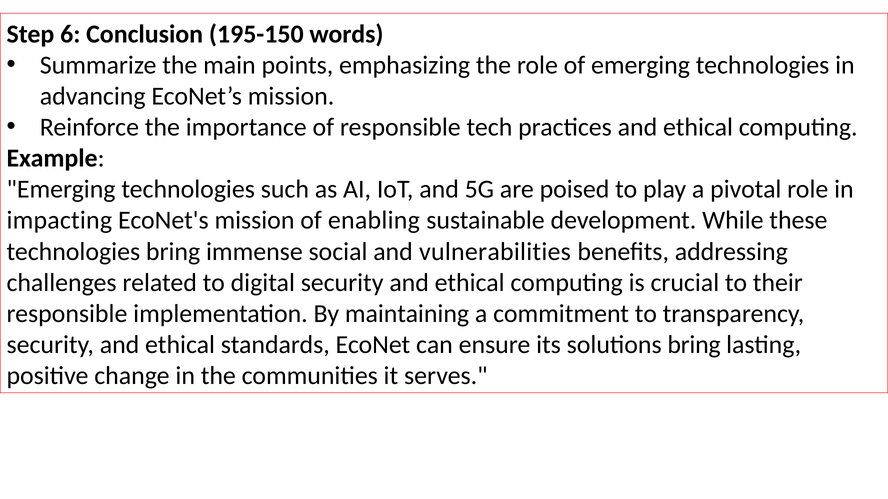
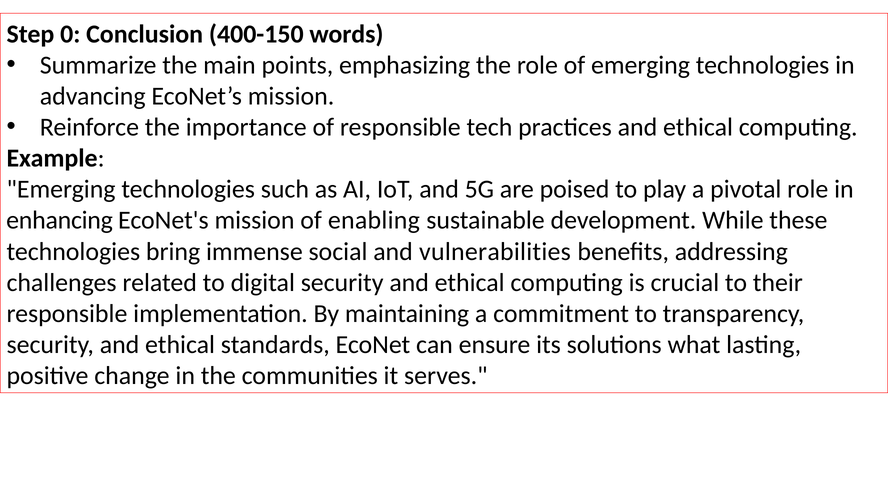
6: 6 -> 0
195-150: 195-150 -> 400-150
impacting: impacting -> enhancing
solutions bring: bring -> what
